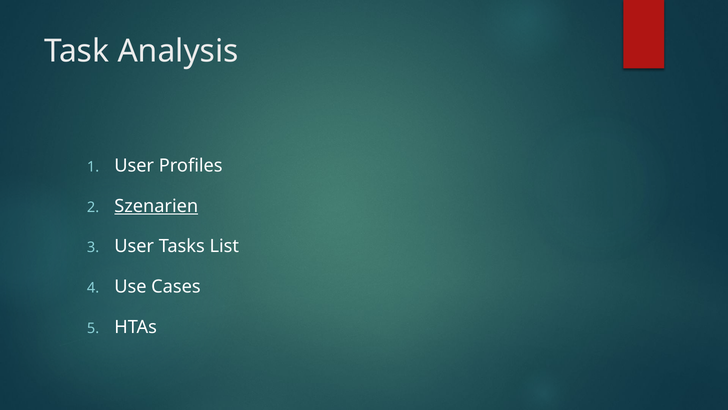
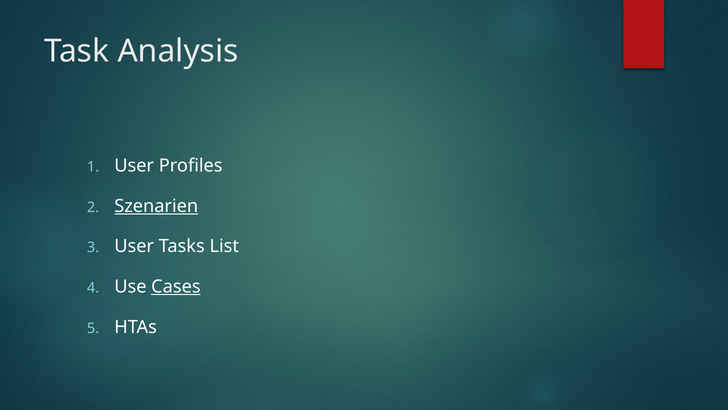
Cases underline: none -> present
